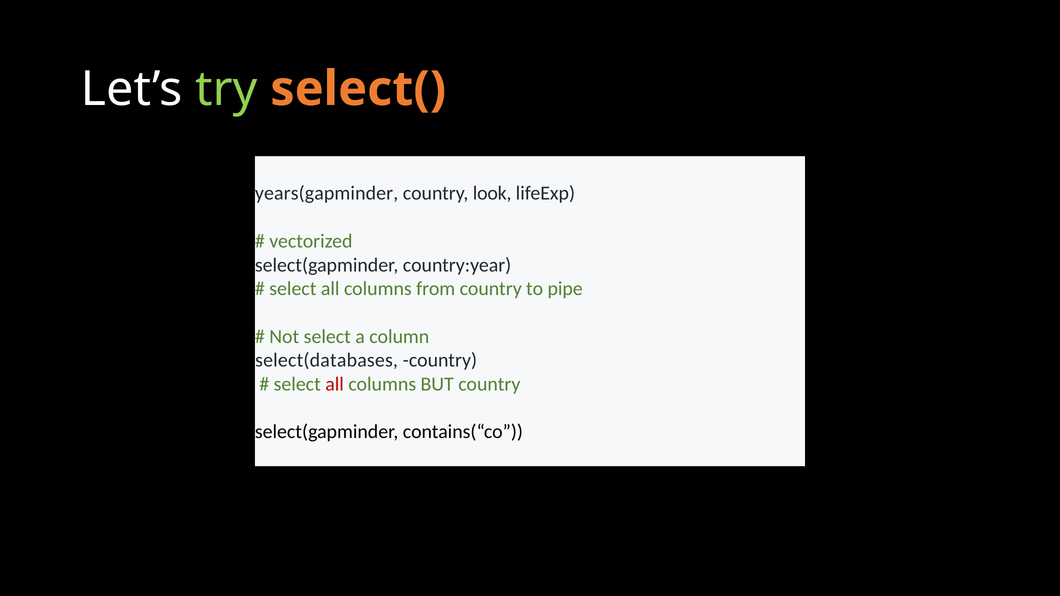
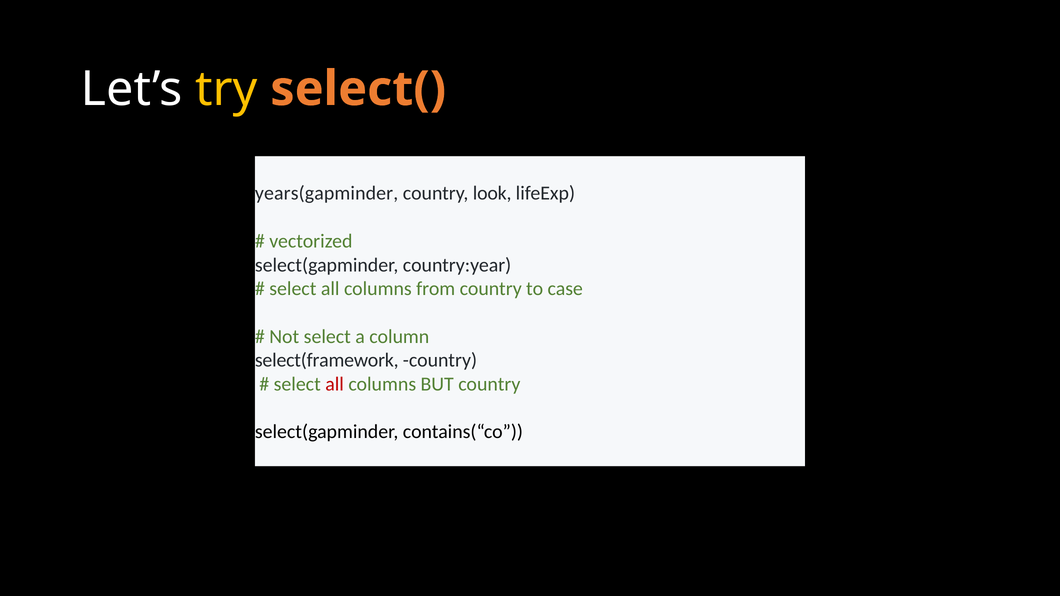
try colour: light green -> yellow
pipe: pipe -> case
select(databases: select(databases -> select(framework
